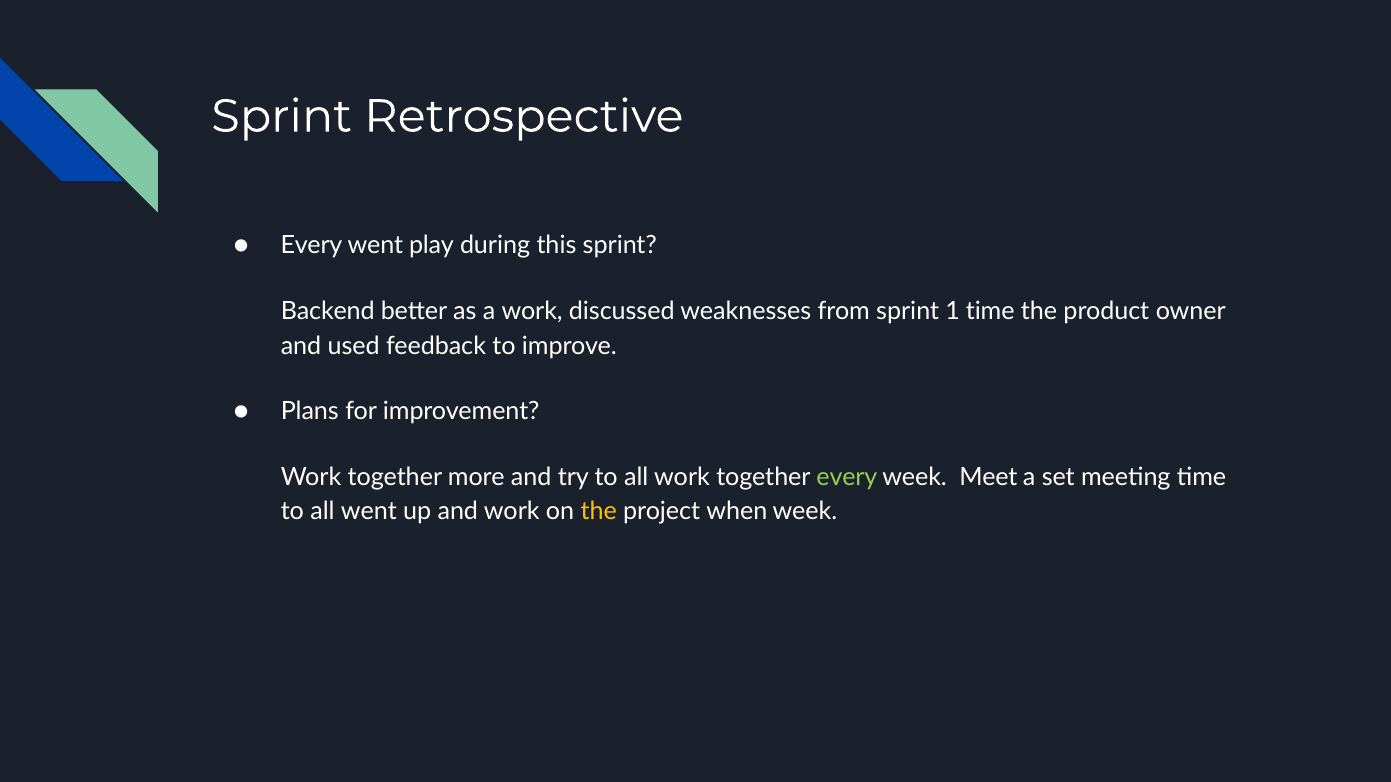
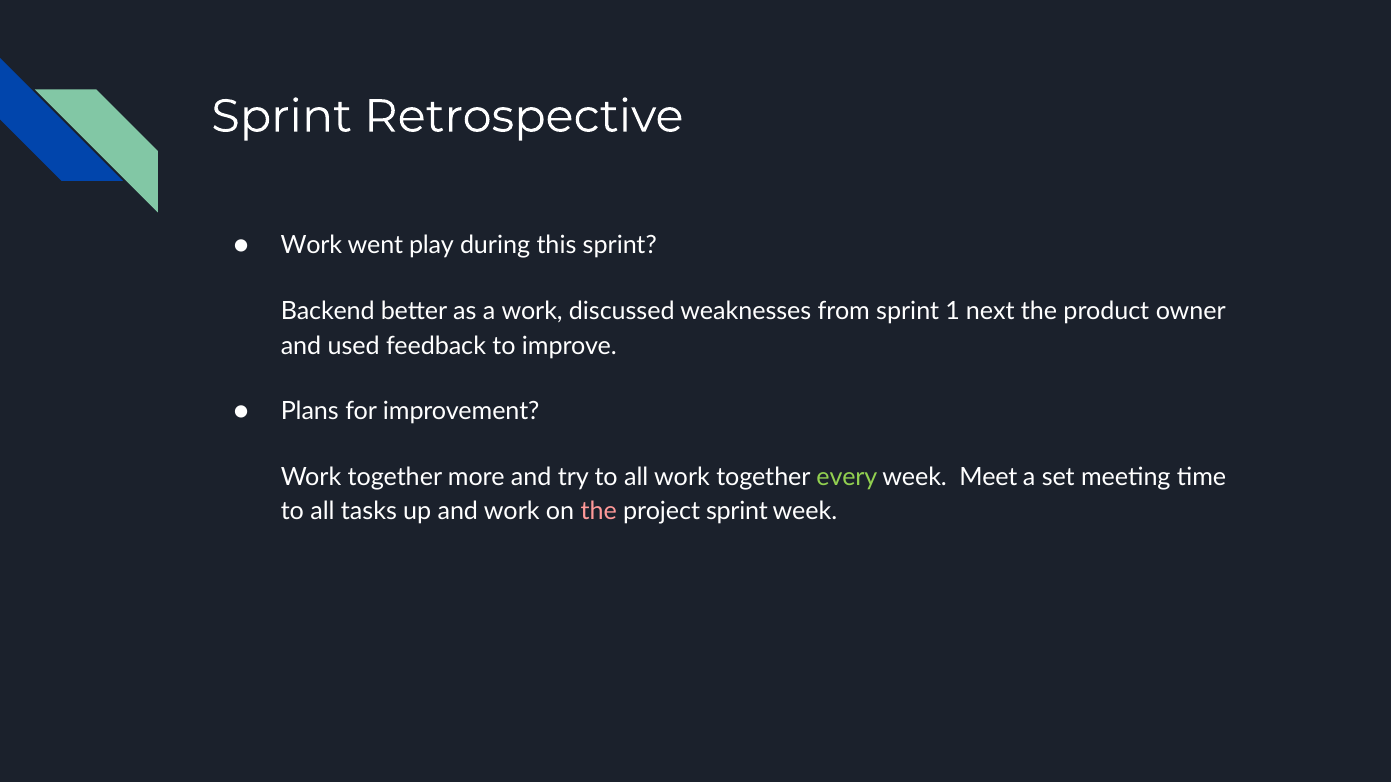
Every at (311, 246): Every -> Work
1 time: time -> next
all went: went -> tasks
the at (599, 512) colour: yellow -> pink
project when: when -> sprint
